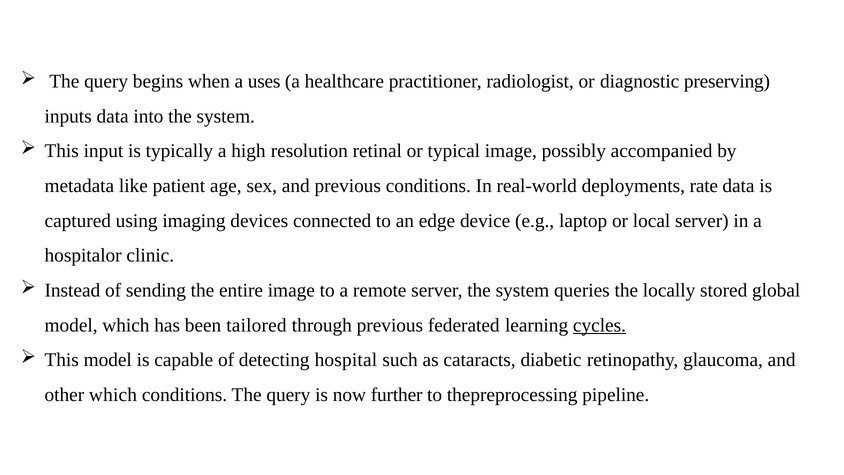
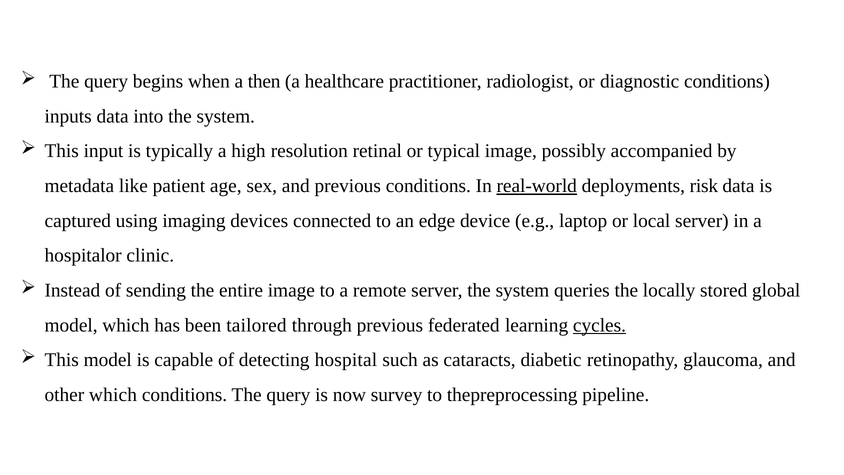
uses: uses -> then
diagnostic preserving: preserving -> conditions
real-world underline: none -> present
rate: rate -> risk
further: further -> survey
